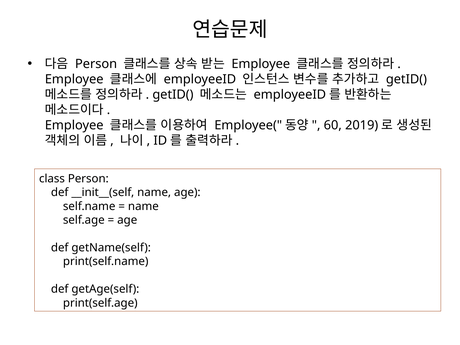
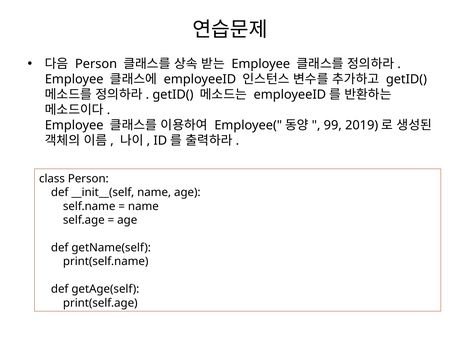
60: 60 -> 99
